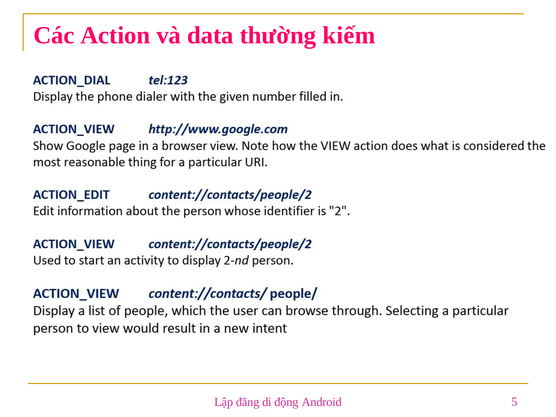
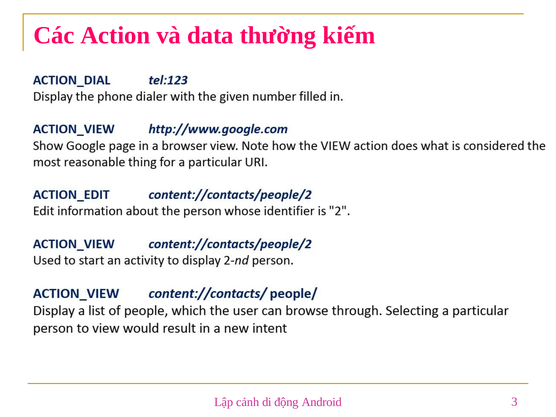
đăng: đăng -> cảnh
5: 5 -> 3
